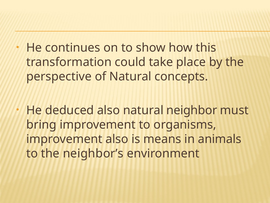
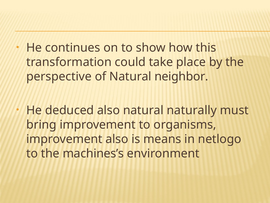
concepts: concepts -> neighbor
neighbor: neighbor -> naturally
animals: animals -> netlogo
neighbor’s: neighbor’s -> machines’s
